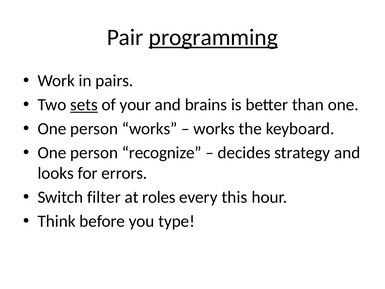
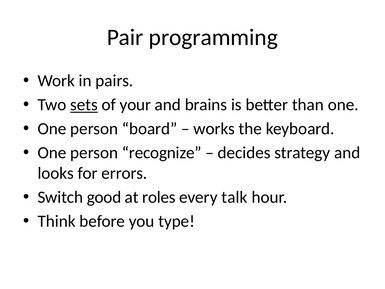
programming underline: present -> none
person works: works -> board
filter: filter -> good
this: this -> talk
